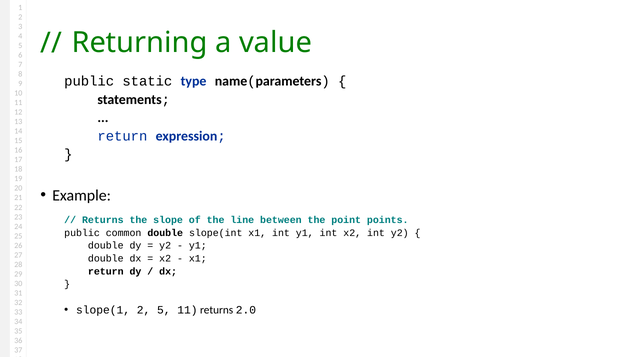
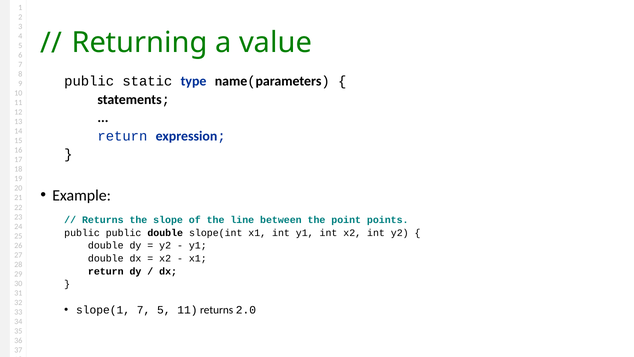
public common: common -> public
slope(1 2: 2 -> 7
